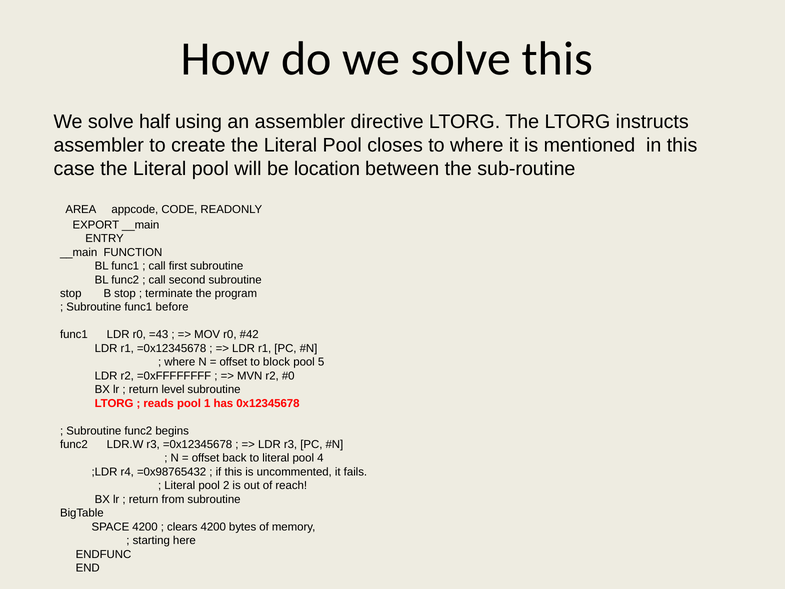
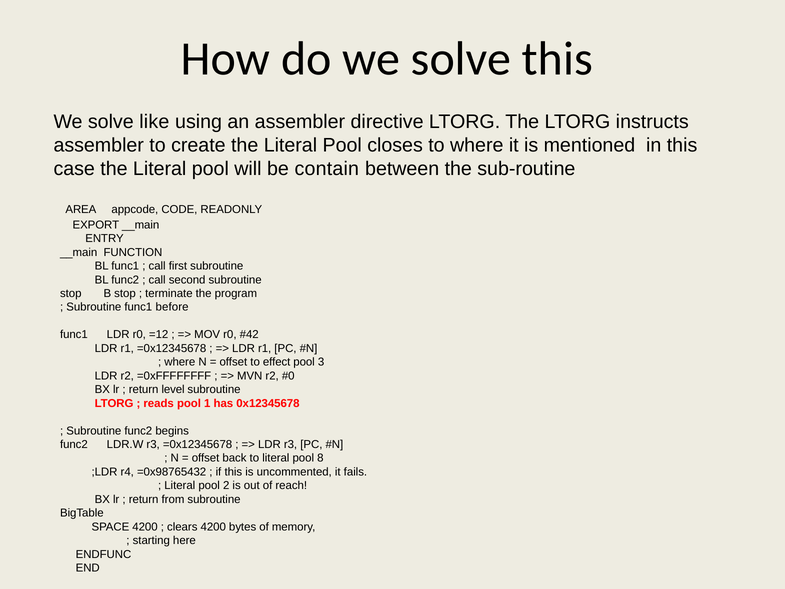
half: half -> like
location: location -> contain
=43: =43 -> =12
block: block -> effect
5: 5 -> 3
4: 4 -> 8
